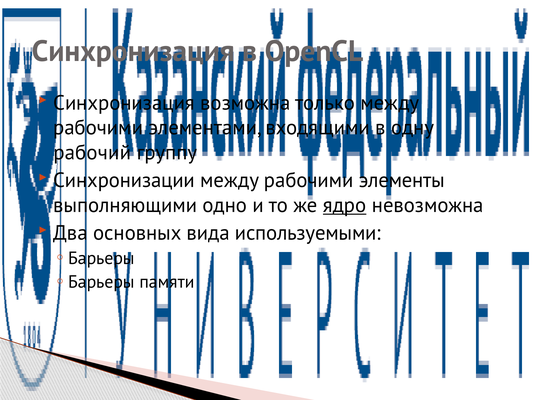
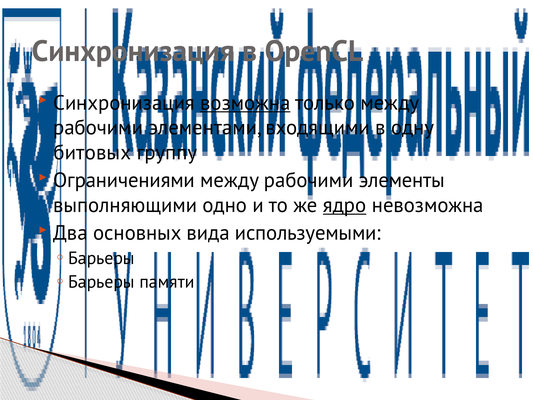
возможна underline: none -> present
рабочий: рабочий -> битовых
Синхронизации: Синхронизации -> Ограничениями
